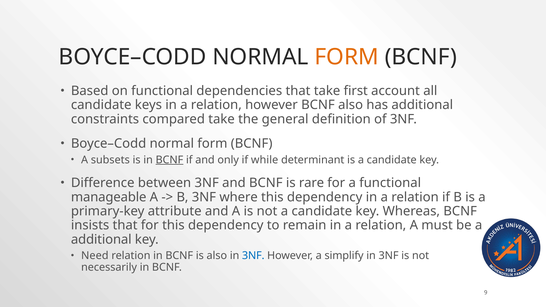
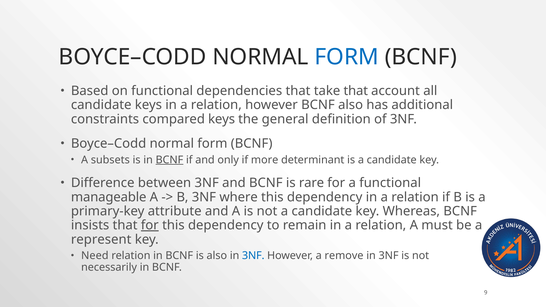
FORM at (347, 57) colour: orange -> blue
take first: first -> that
compared take: take -> keys
while: while -> more
for at (150, 225) underline: none -> present
additional at (101, 240): additional -> represent
simplify: simplify -> remove
